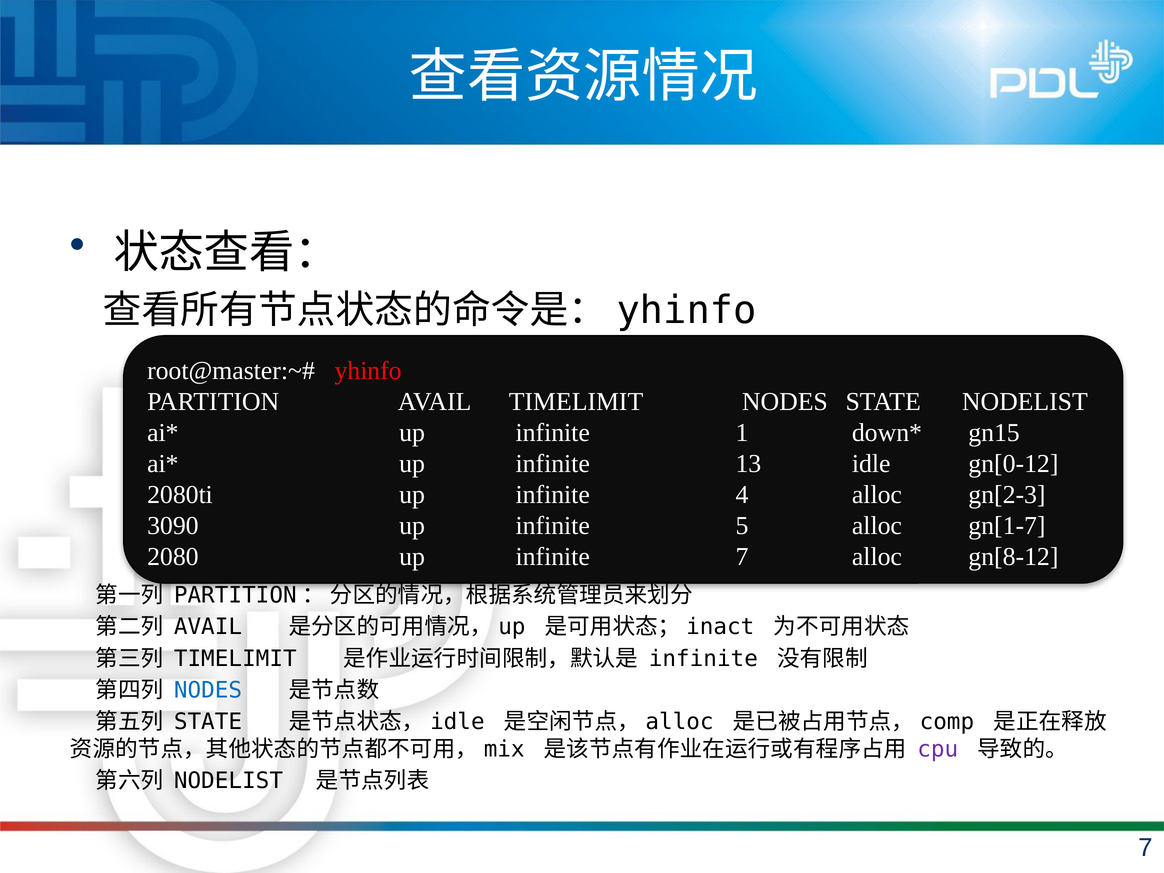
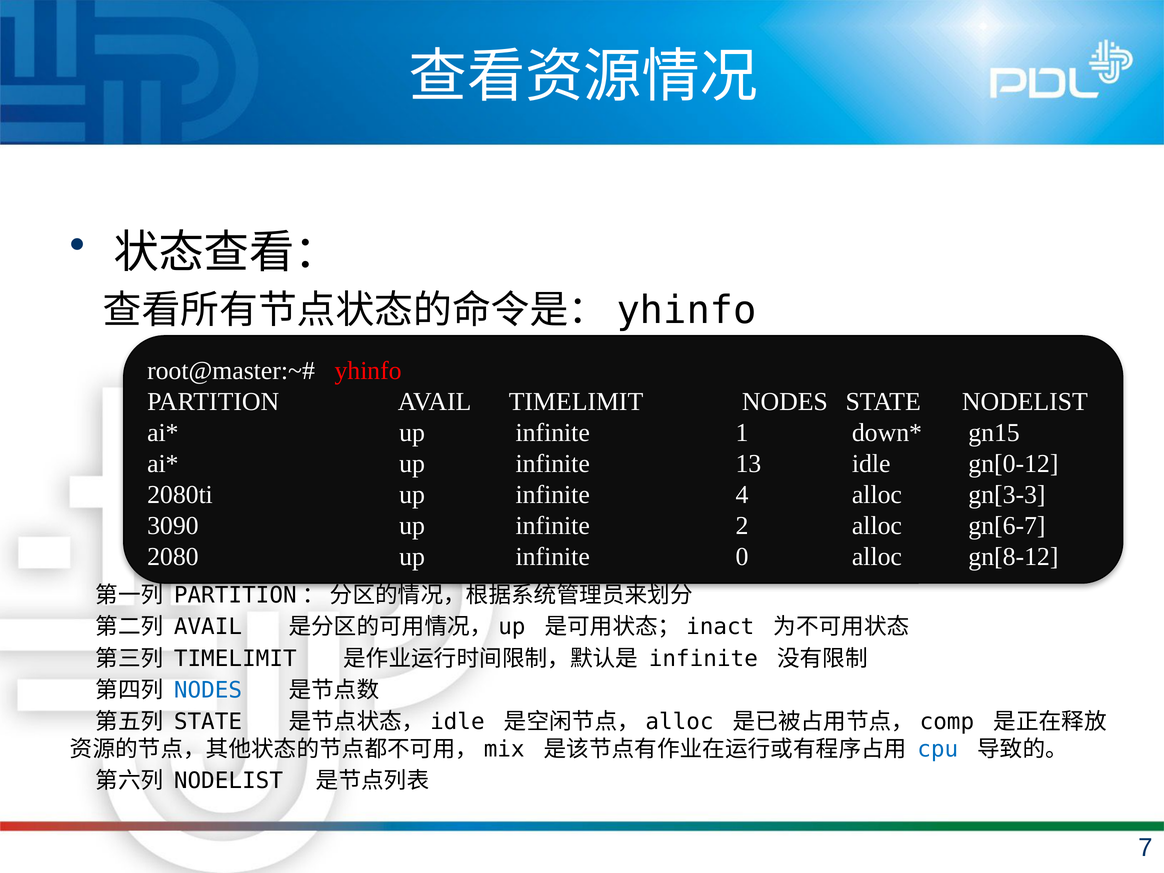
gn[2-3: gn[2-3 -> gn[3-3
5: 5 -> 2
gn[1-7: gn[1-7 -> gn[6-7
infinite 7: 7 -> 0
cpu colour: purple -> blue
